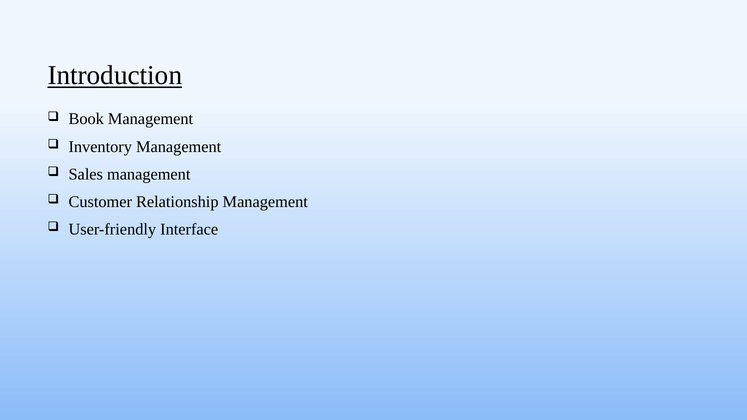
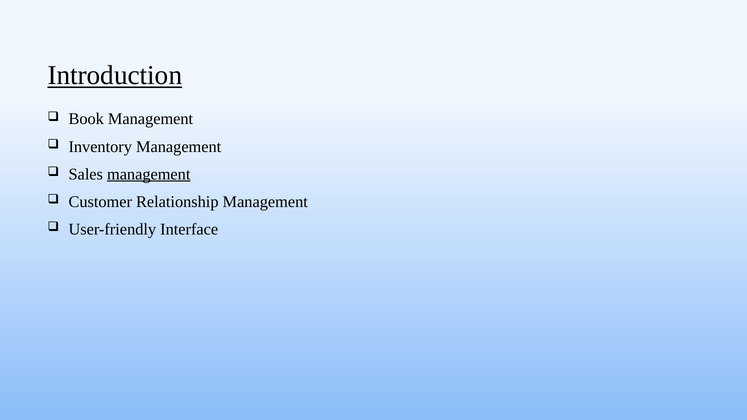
management at (149, 174) underline: none -> present
